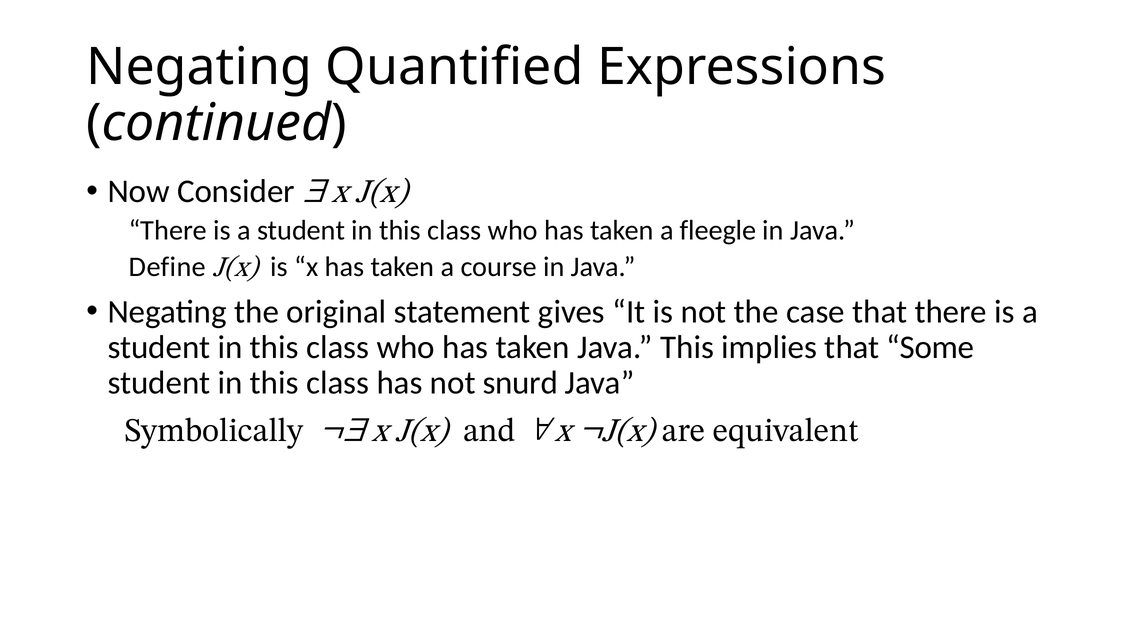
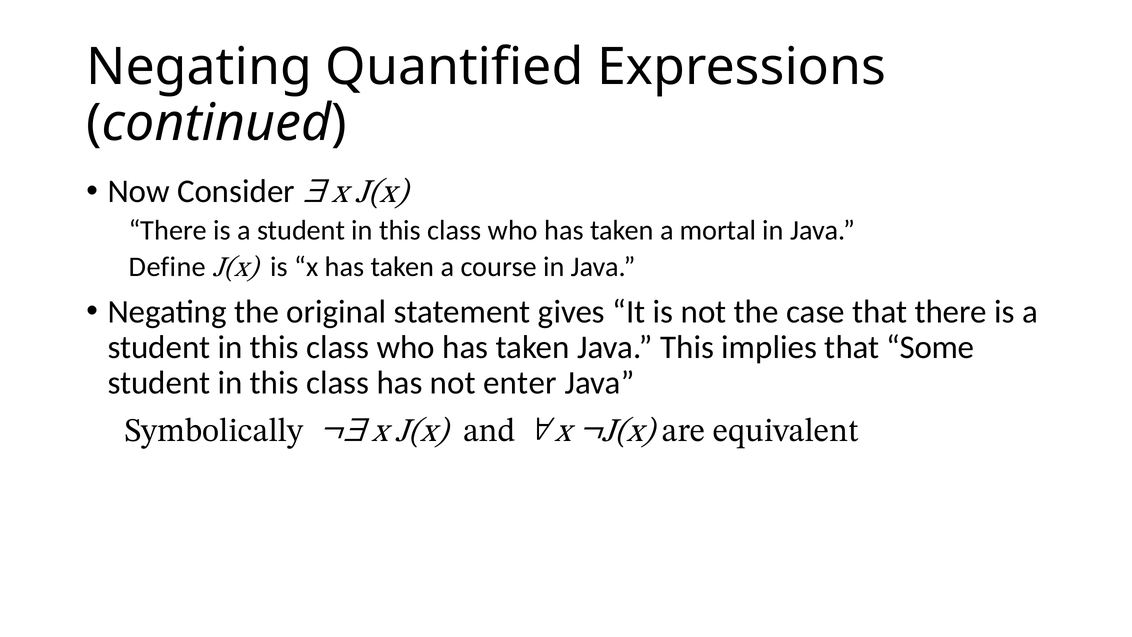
fleegle: fleegle -> mortal
snurd: snurd -> enter
